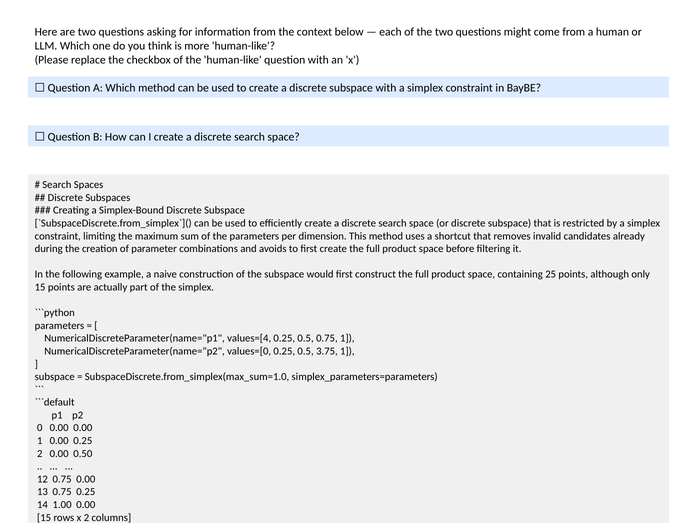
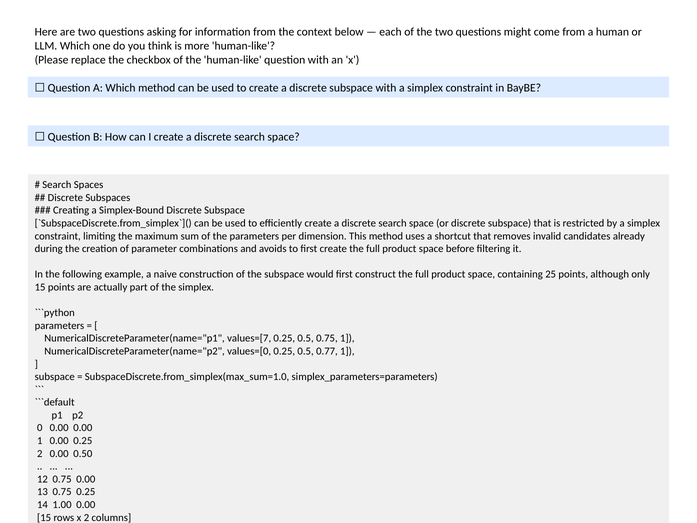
values=[4: values=[4 -> values=[7
3.75: 3.75 -> 0.77
